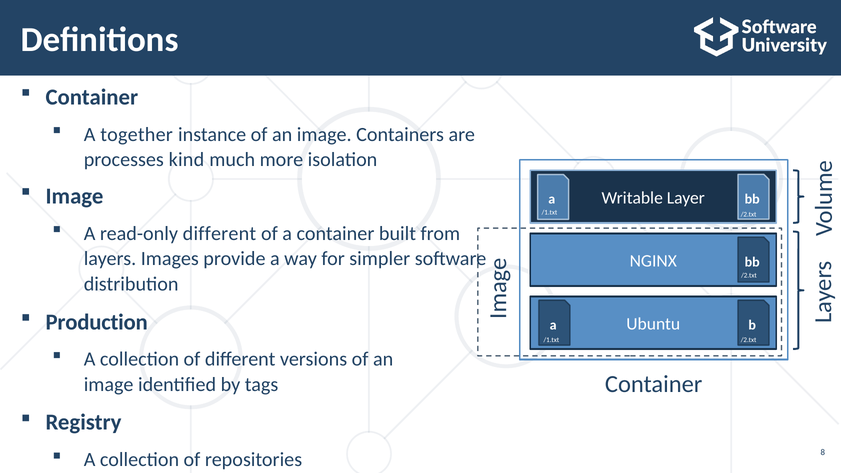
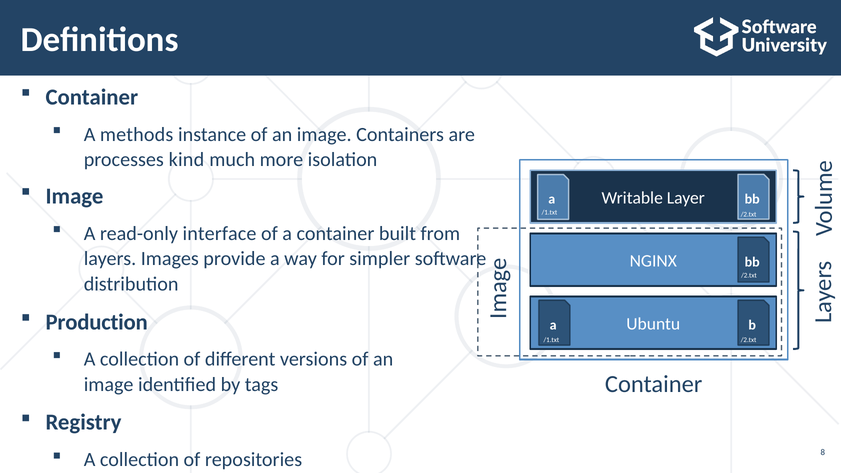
together: together -> methods
read-only different: different -> interface
